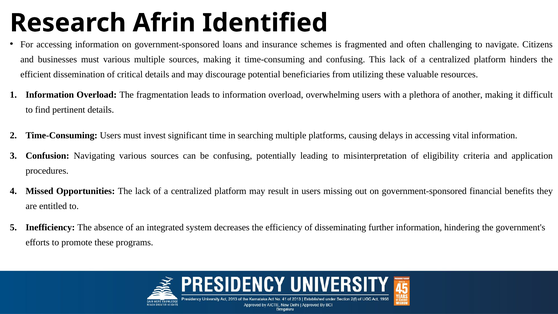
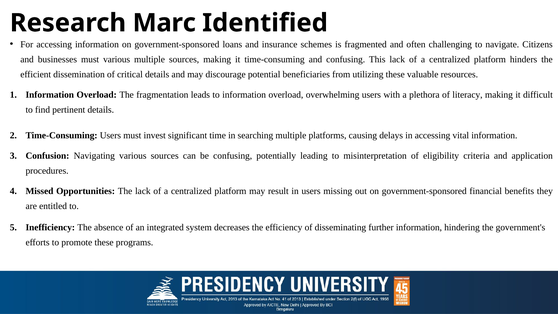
Afrin: Afrin -> Marc
another: another -> literacy
